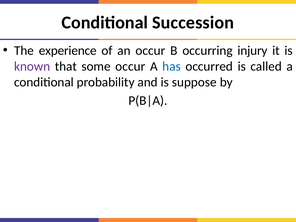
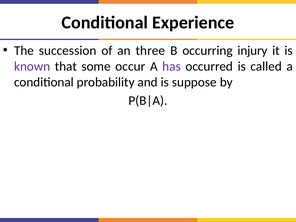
Succession: Succession -> Experience
experience: experience -> succession
an occur: occur -> three
has colour: blue -> purple
